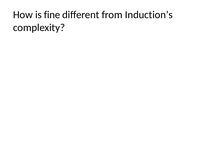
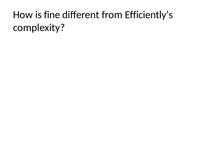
Induction’s: Induction’s -> Efficiently’s
